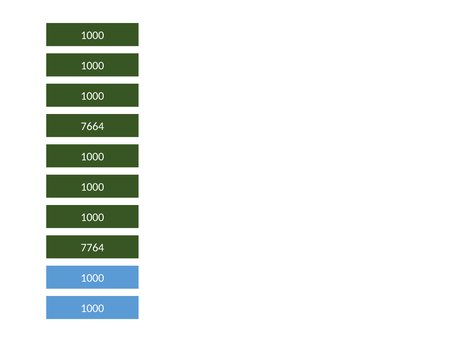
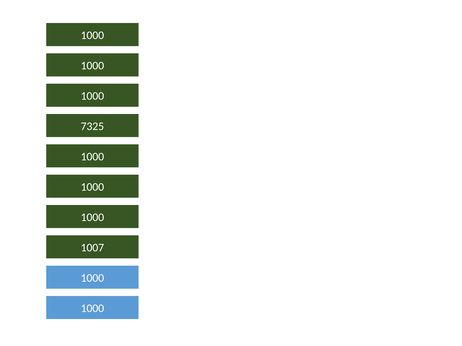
7664: 7664 -> 7325
7764: 7764 -> 1007
